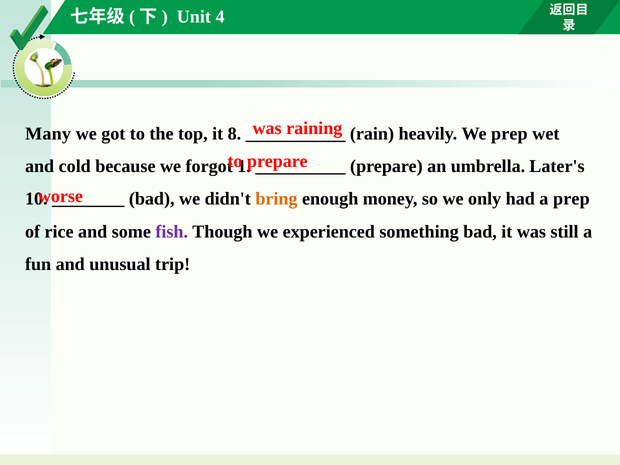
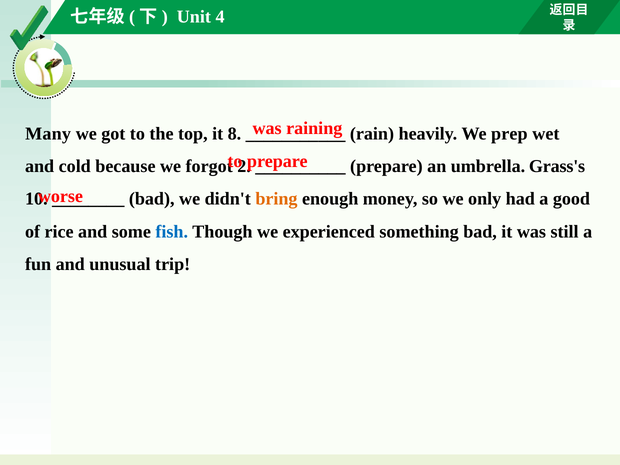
1: 1 -> 2
Later's: Later's -> Grass's
a prep: prep -> good
fish colour: purple -> blue
